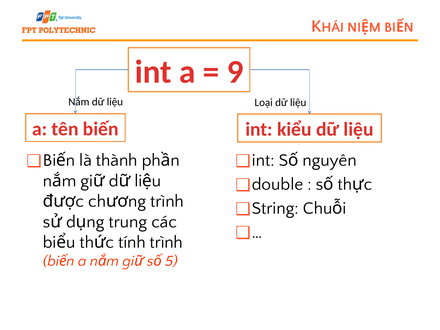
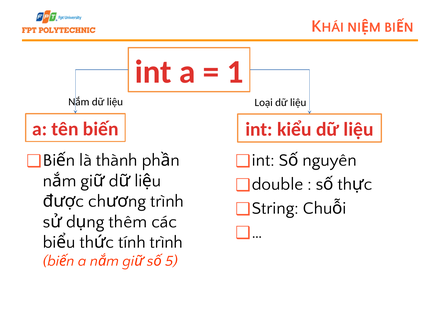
9: 9 -> 1
trung: trung -> thêm
